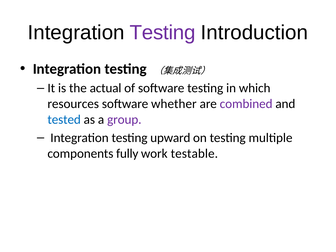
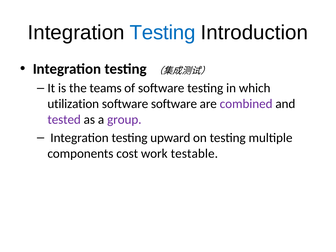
Testing at (163, 33) colour: purple -> blue
actual: actual -> teams
resources: resources -> utilization
software whether: whether -> software
tested colour: blue -> purple
fully: fully -> cost
